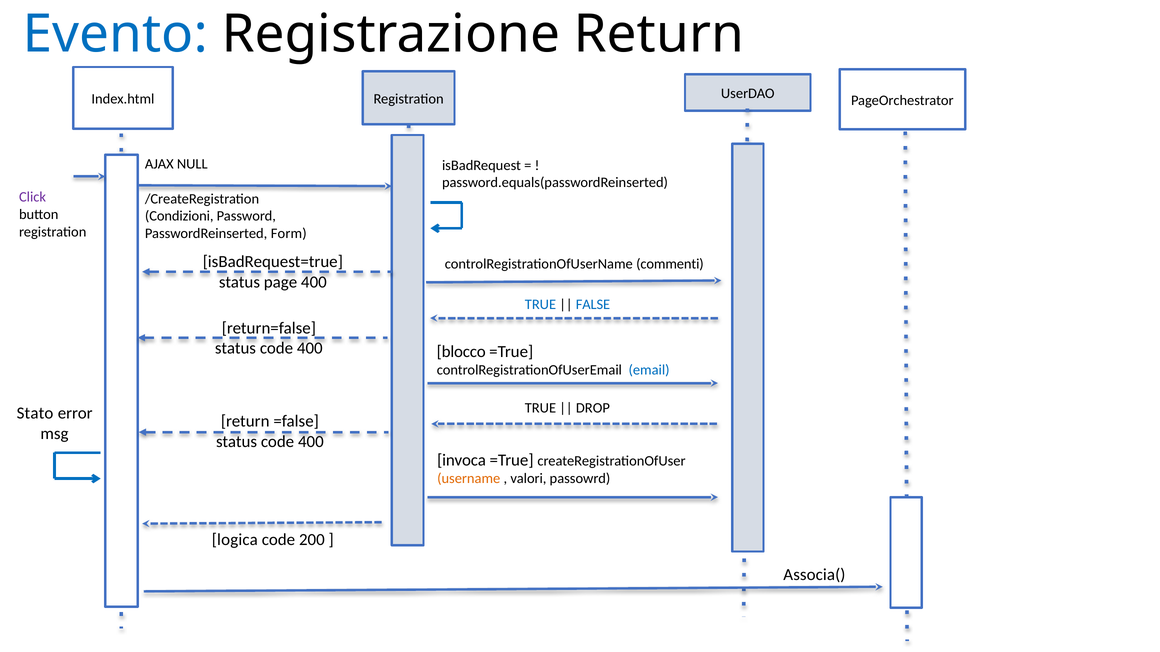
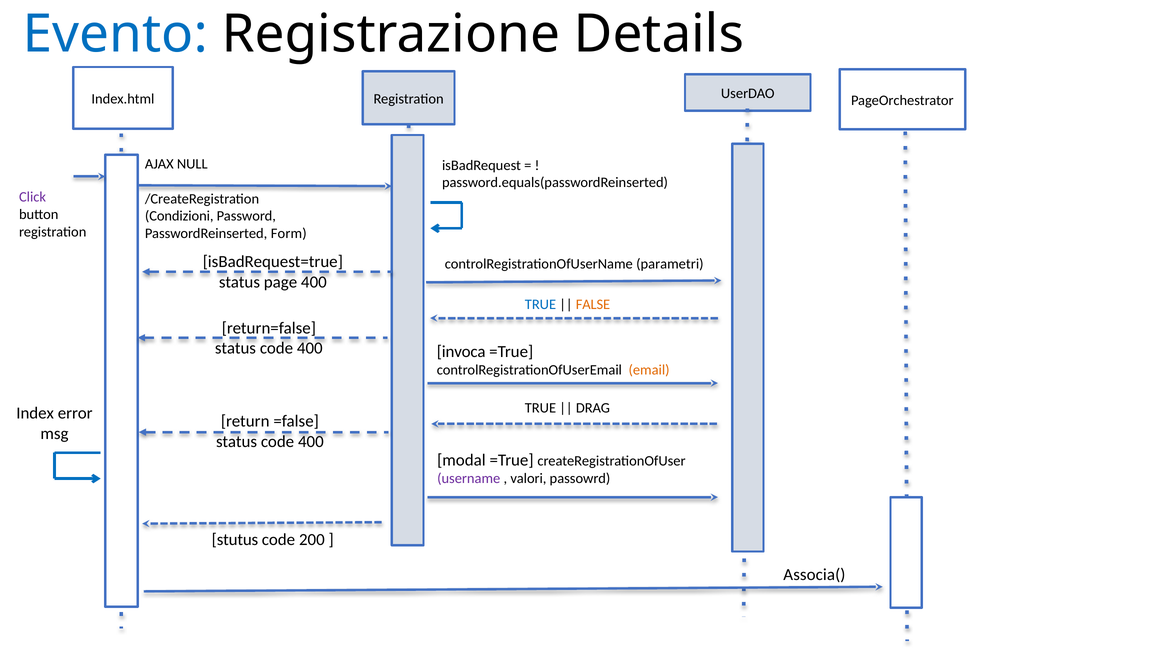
Registrazione Return: Return -> Details
commenti: commenti -> parametri
FALSE colour: blue -> orange
blocco: blocco -> invoca
email colour: blue -> orange
DROP: DROP -> DRAG
Stato: Stato -> Index
invoca: invoca -> modal
username colour: orange -> purple
logica: logica -> stutus
